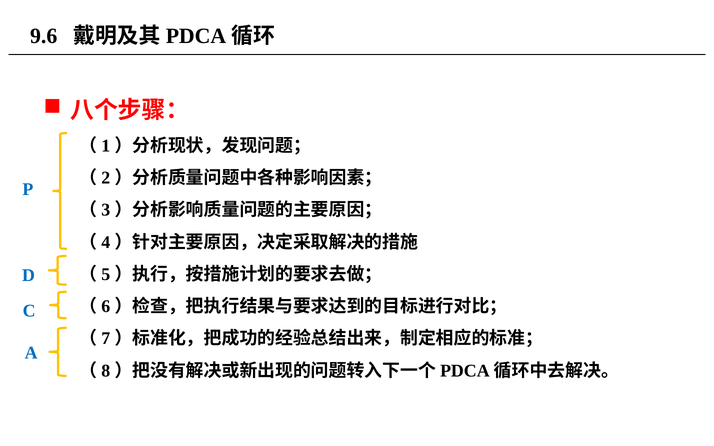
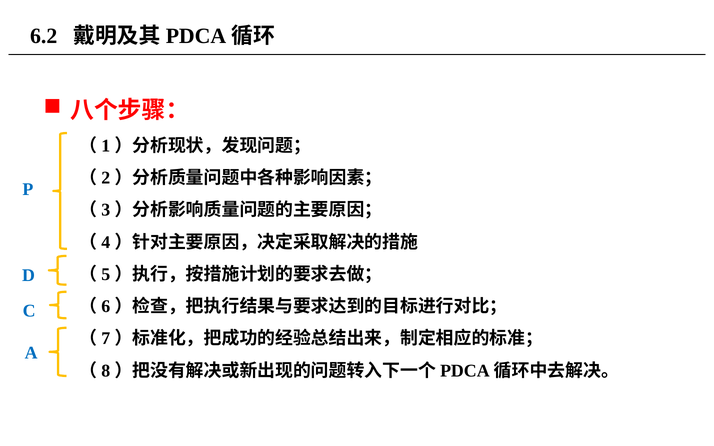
9.6: 9.6 -> 6.2
